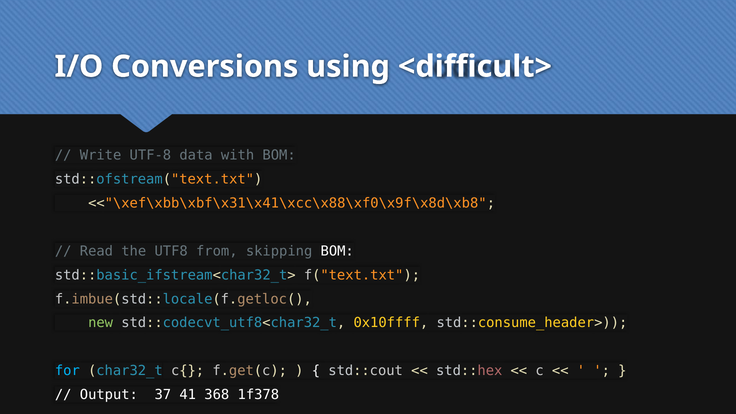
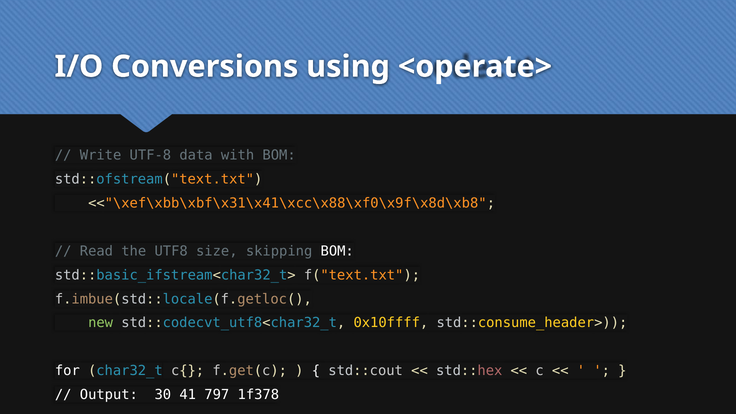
<difficult>: <difficult> -> <operate>
from: from -> size
for colour: light blue -> white
37: 37 -> 30
368: 368 -> 797
